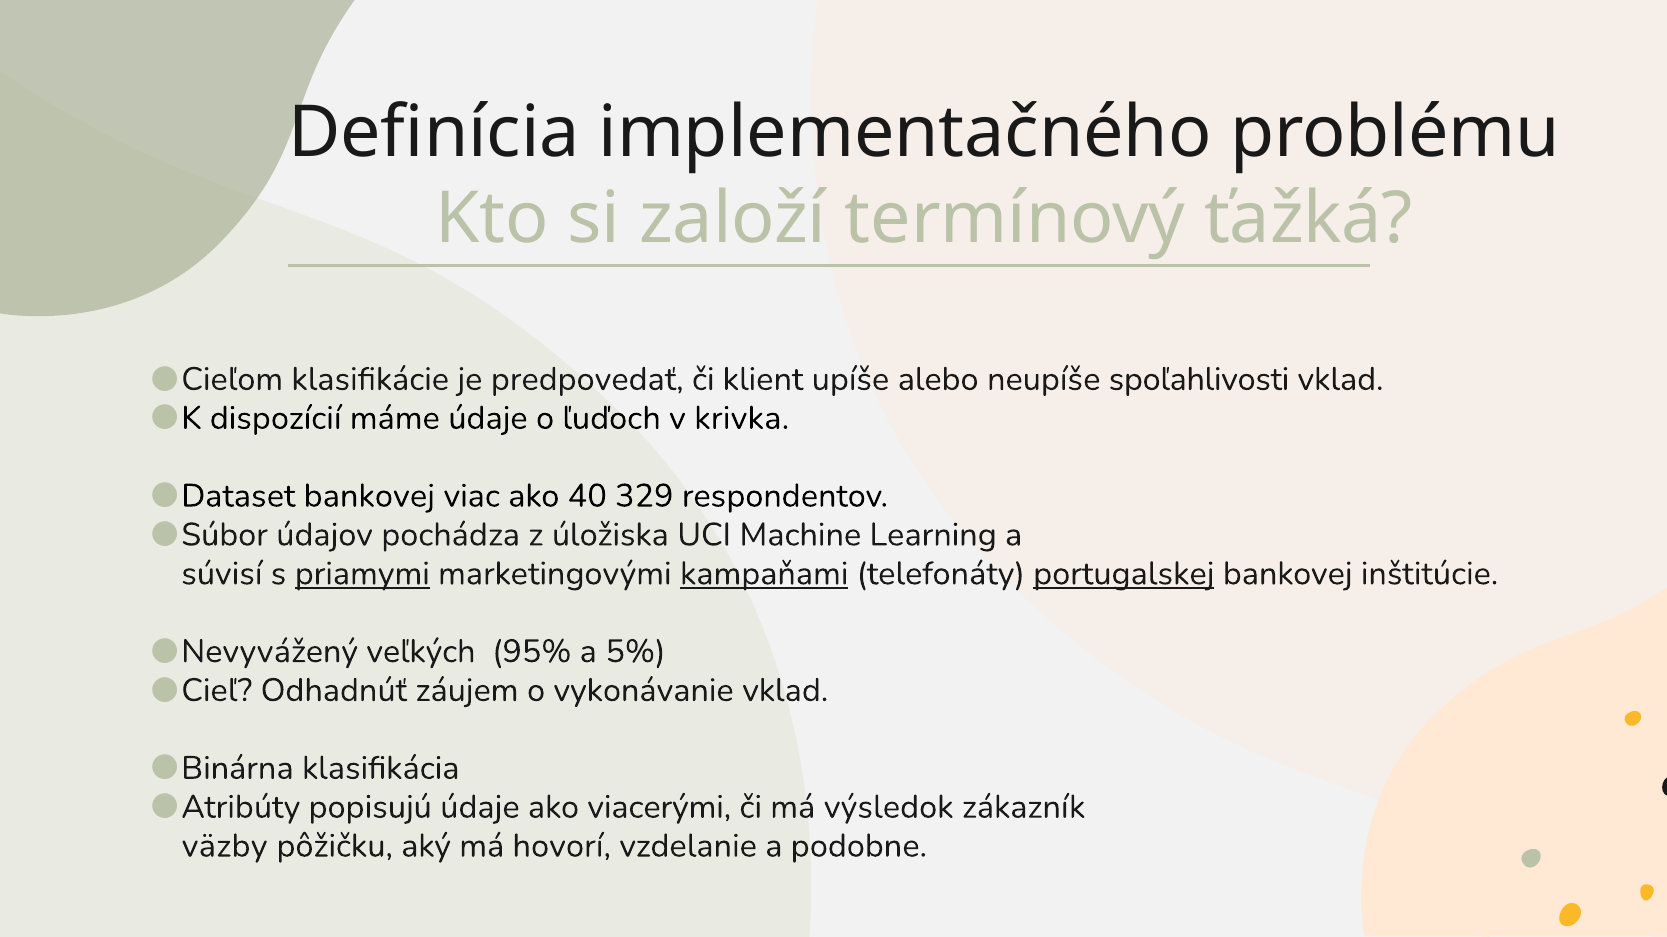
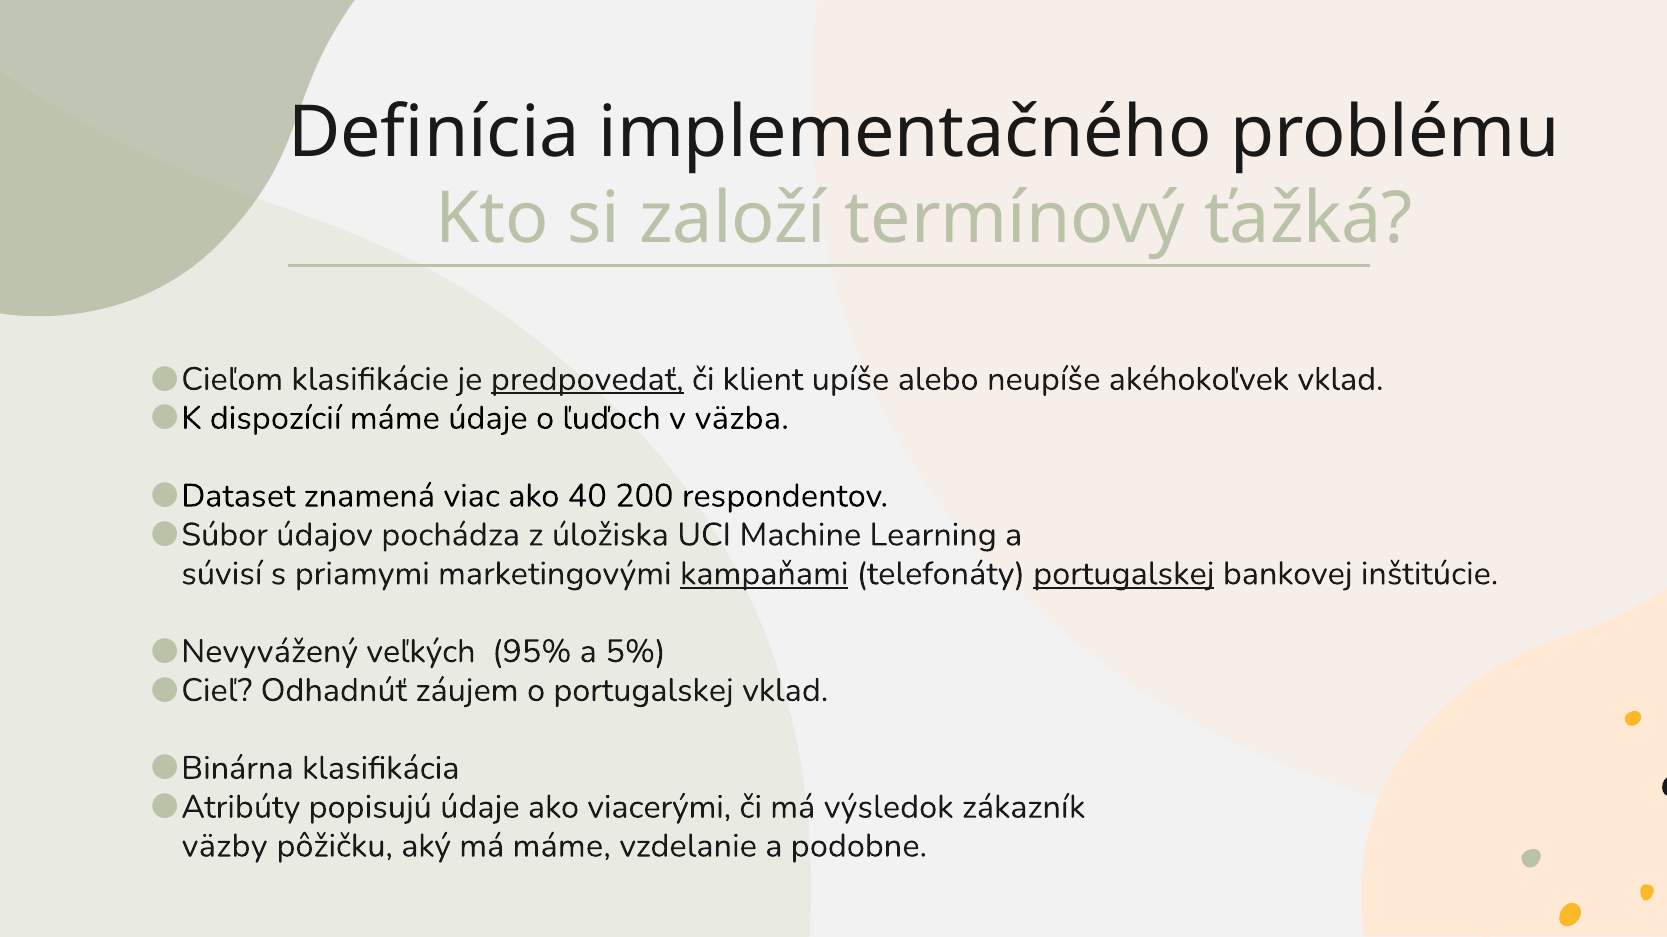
predpovedať underline: none -> present
spoľahlivosti: spoľahlivosti -> akéhokoľvek
krivka: krivka -> väzba
bankovej at (369, 496): bankovej -> znamená
329: 329 -> 200
priamymi underline: present -> none
o vykonávanie: vykonávanie -> portugalskej
má hovorí: hovorí -> máme
